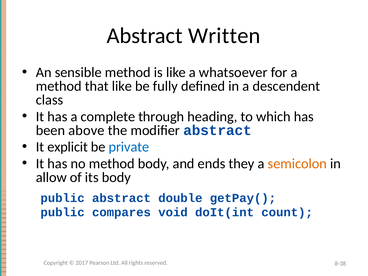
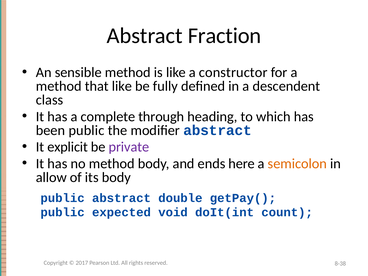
Written: Written -> Fraction
whatsoever: whatsoever -> constructor
been above: above -> public
private colour: blue -> purple
they: they -> here
compares: compares -> expected
